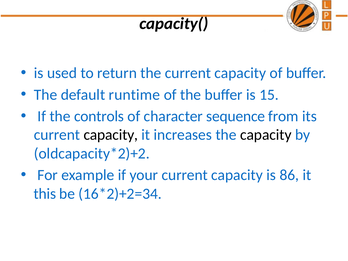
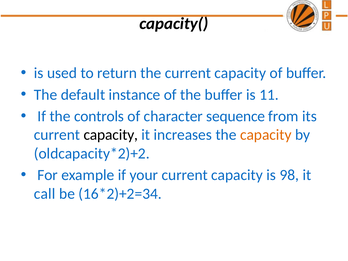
runtime: runtime -> instance
15: 15 -> 11
capacity at (266, 135) colour: black -> orange
86: 86 -> 98
this: this -> call
